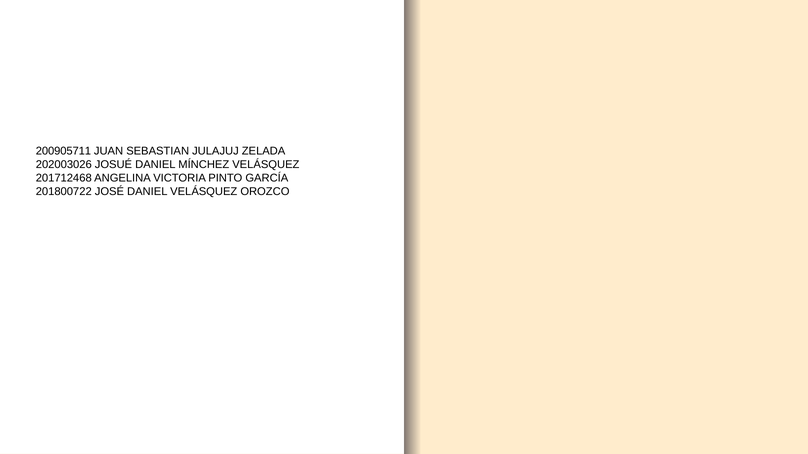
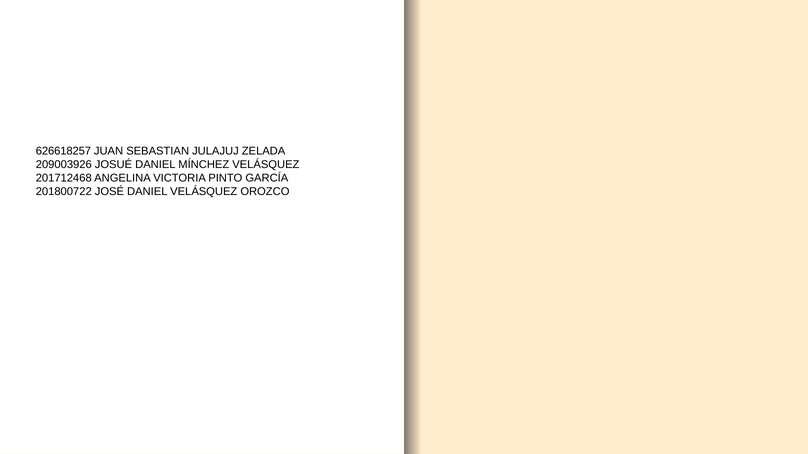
200905711: 200905711 -> 626618257
202003026: 202003026 -> 209003926
